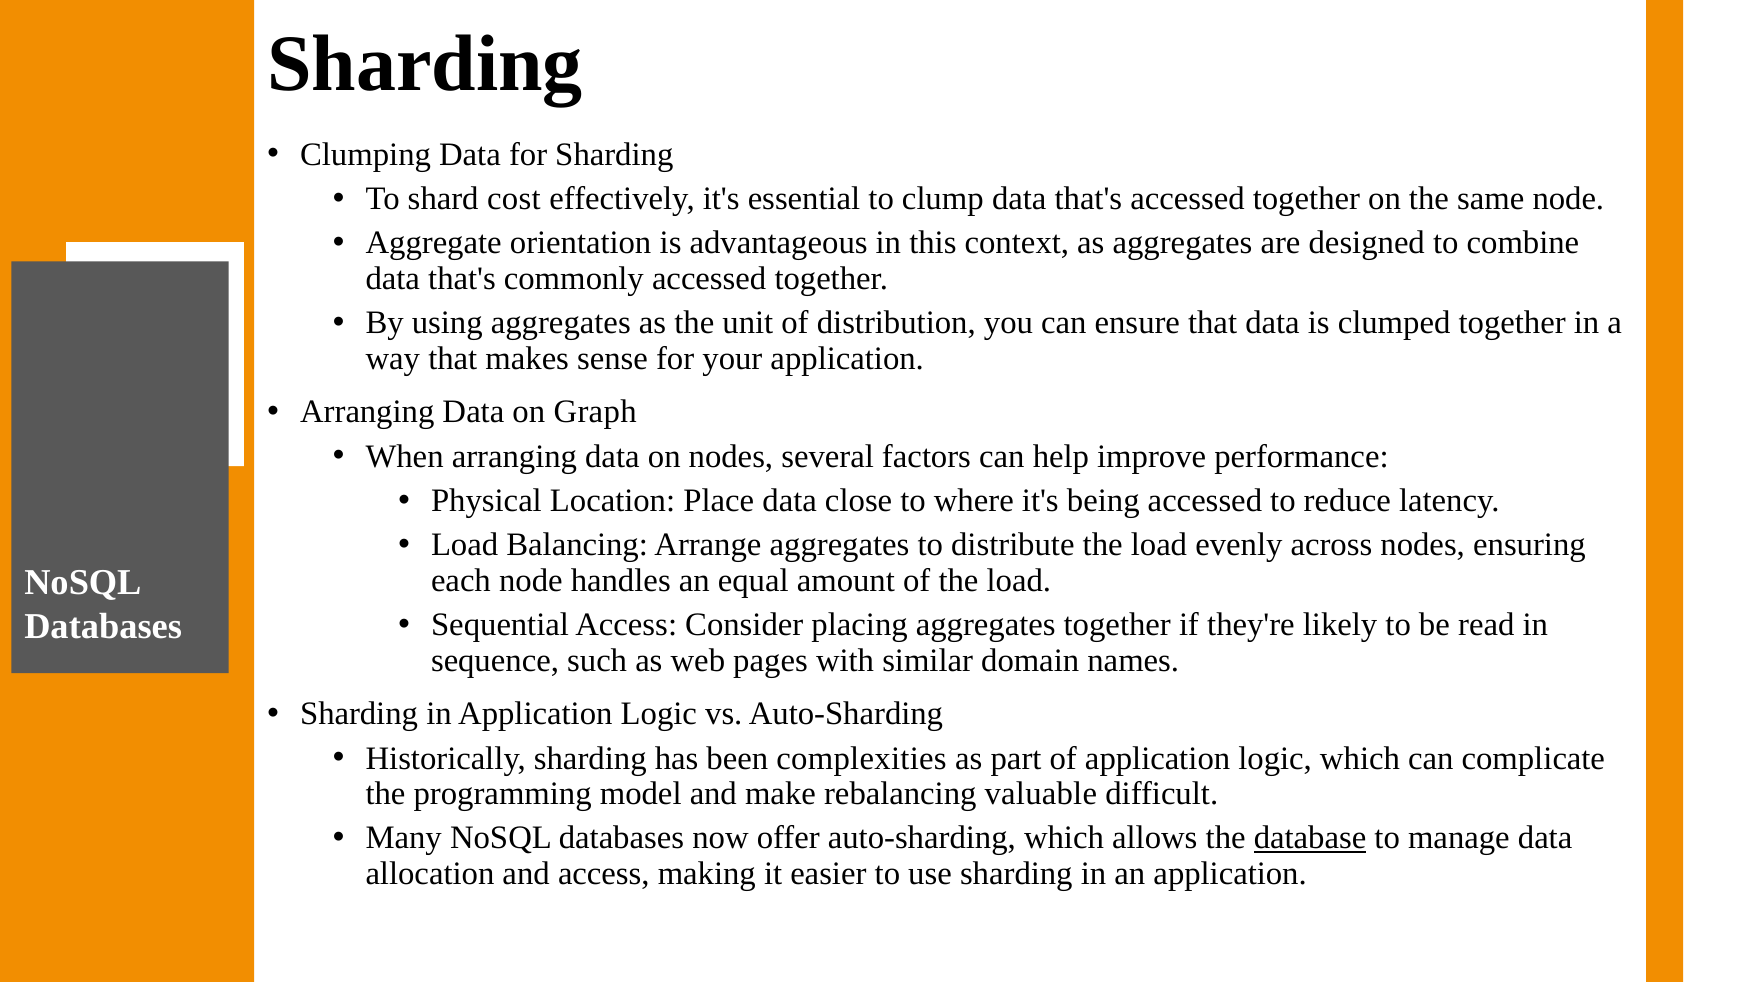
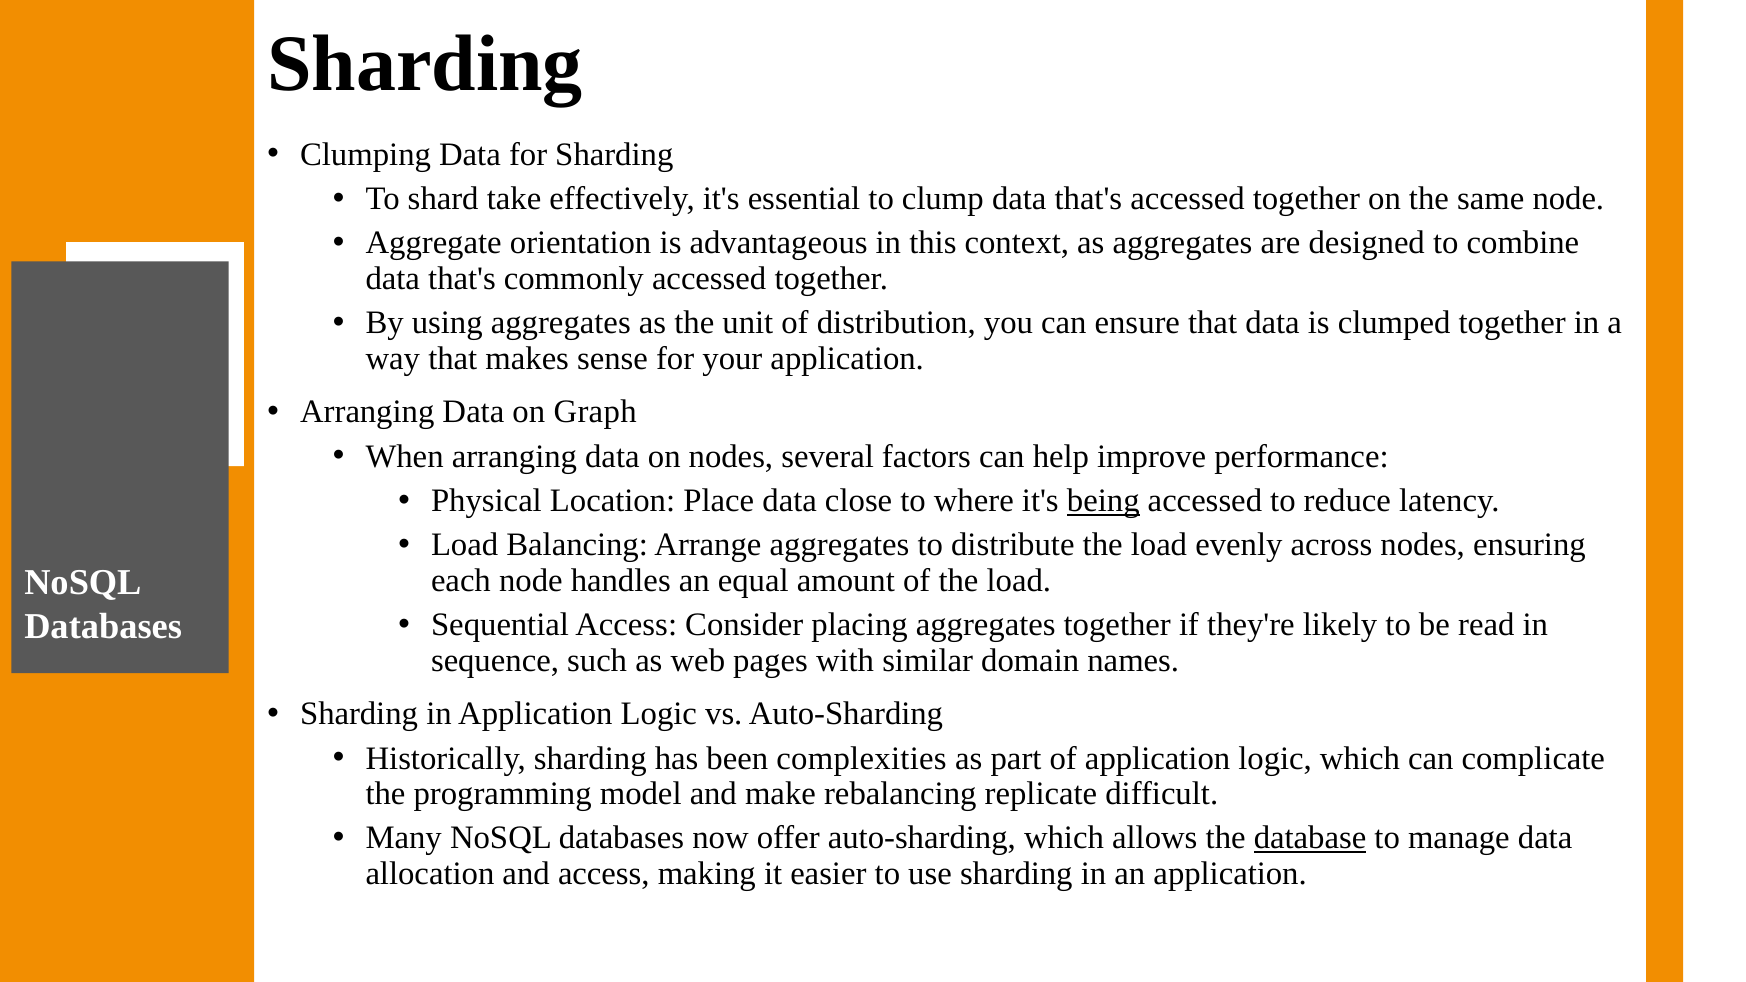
cost: cost -> take
being underline: none -> present
valuable: valuable -> replicate
